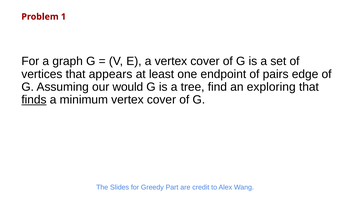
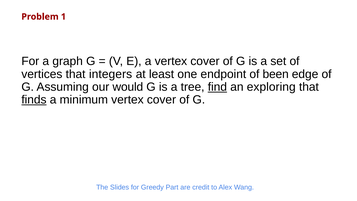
appears: appears -> integers
pairs: pairs -> been
find underline: none -> present
